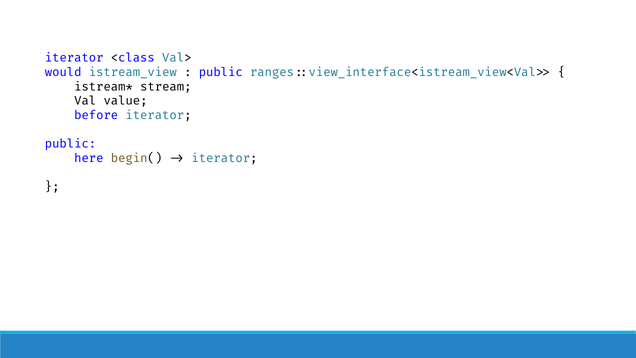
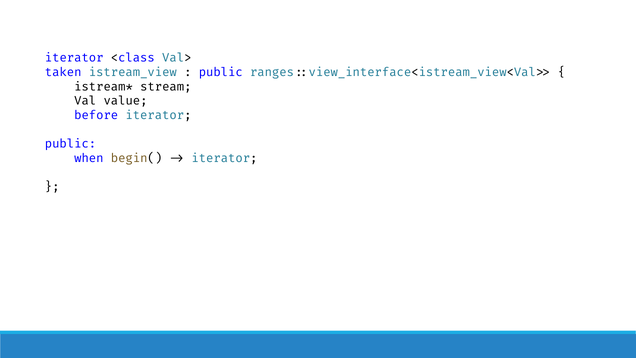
would: would -> taken
here: here -> when
